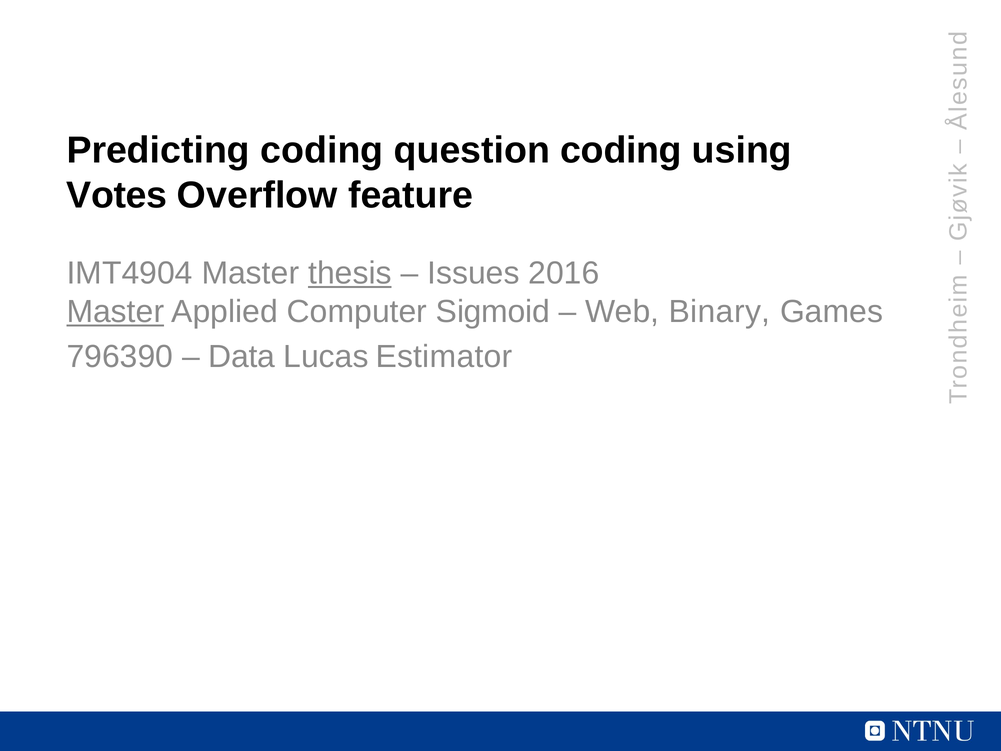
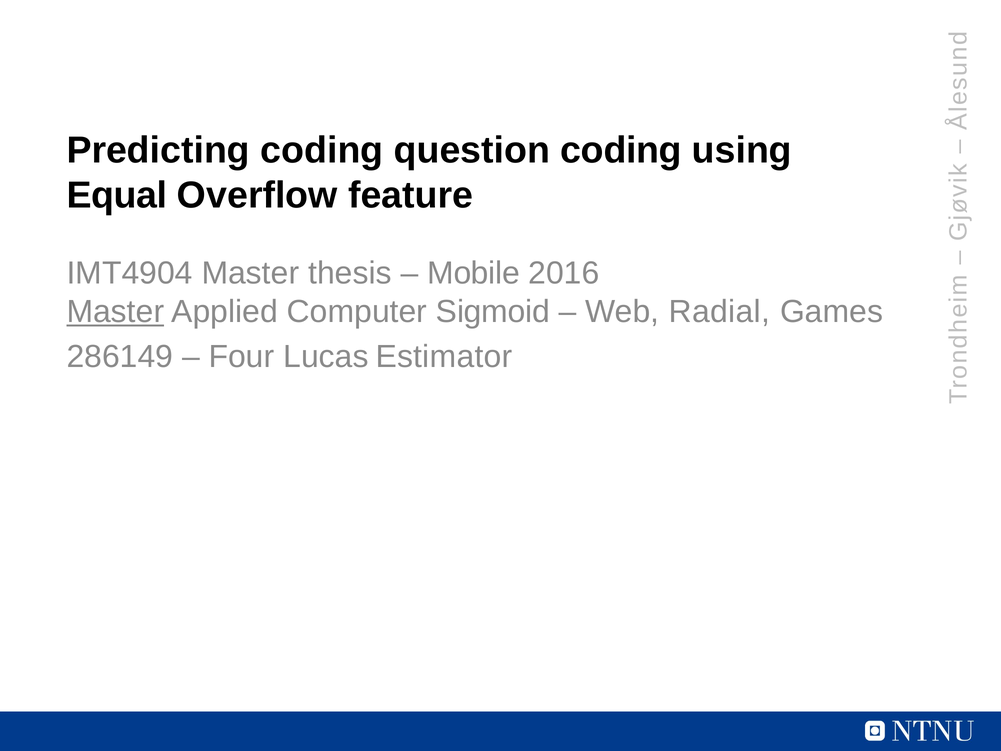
Votes: Votes -> Equal
thesis underline: present -> none
Issues: Issues -> Mobile
Binary: Binary -> Radial
796390: 796390 -> 286149
Data: Data -> Four
